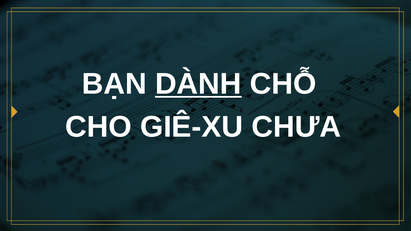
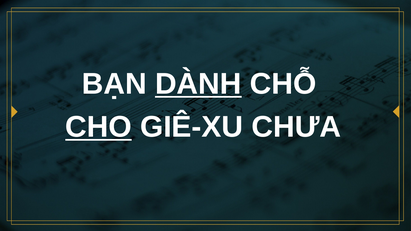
CHO underline: none -> present
